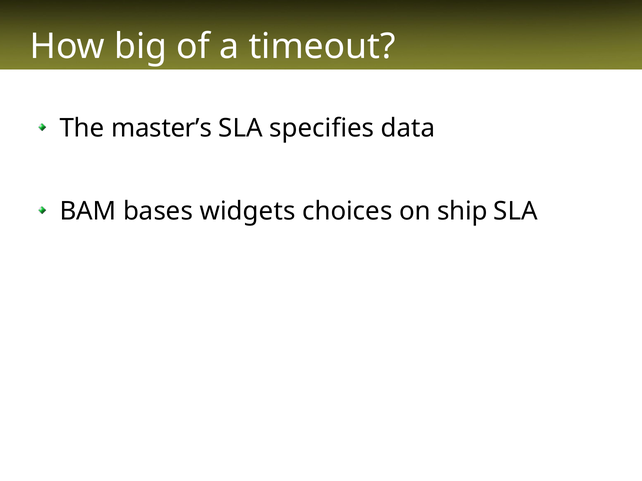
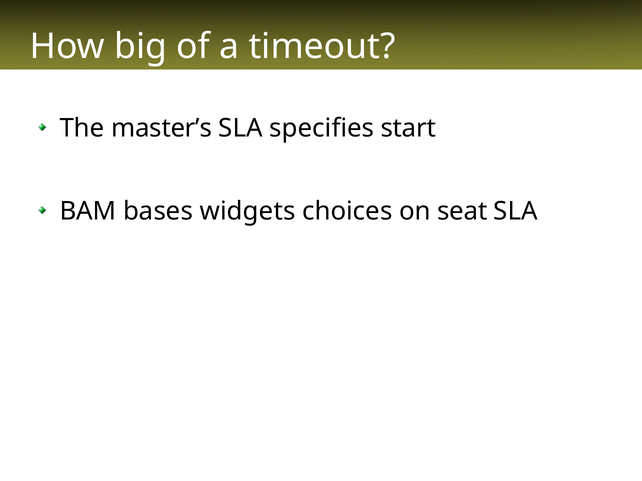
data: data -> start
ship: ship -> seat
